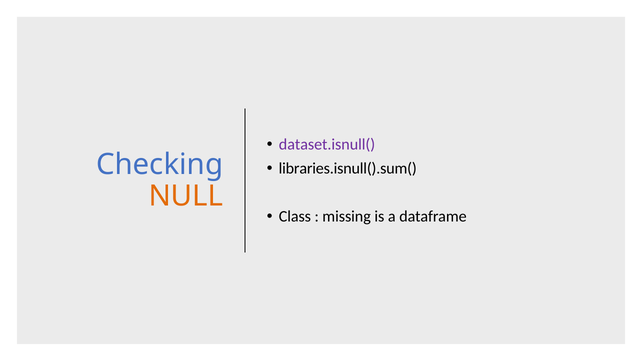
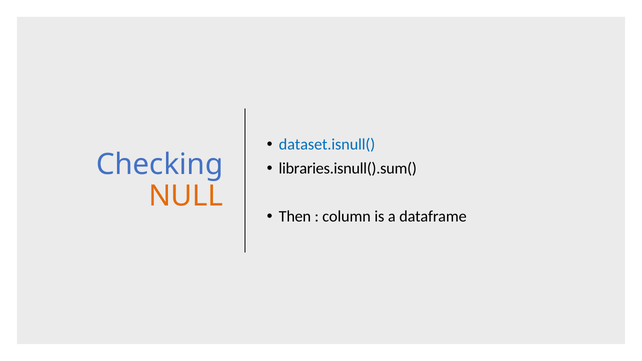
dataset.isnull( colour: purple -> blue
Class: Class -> Then
missing: missing -> column
